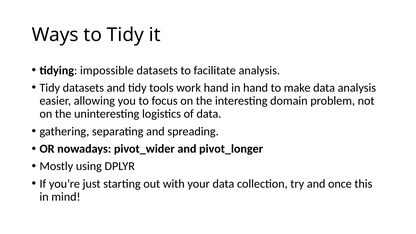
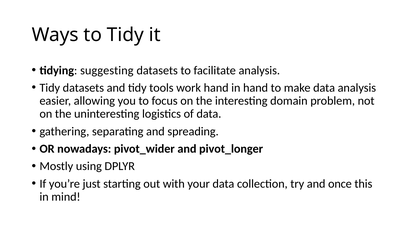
impossible: impossible -> suggesting
